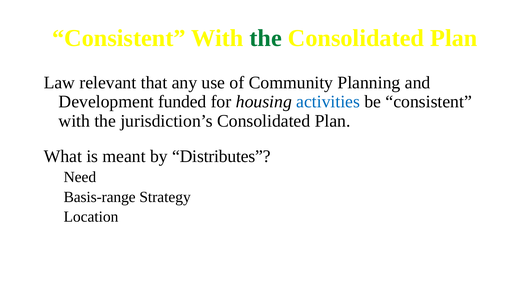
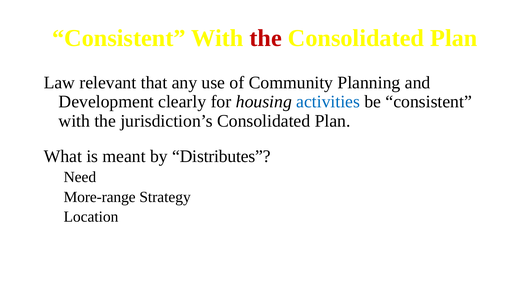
the at (266, 38) colour: green -> red
funded: funded -> clearly
Basis-range: Basis-range -> More-range
